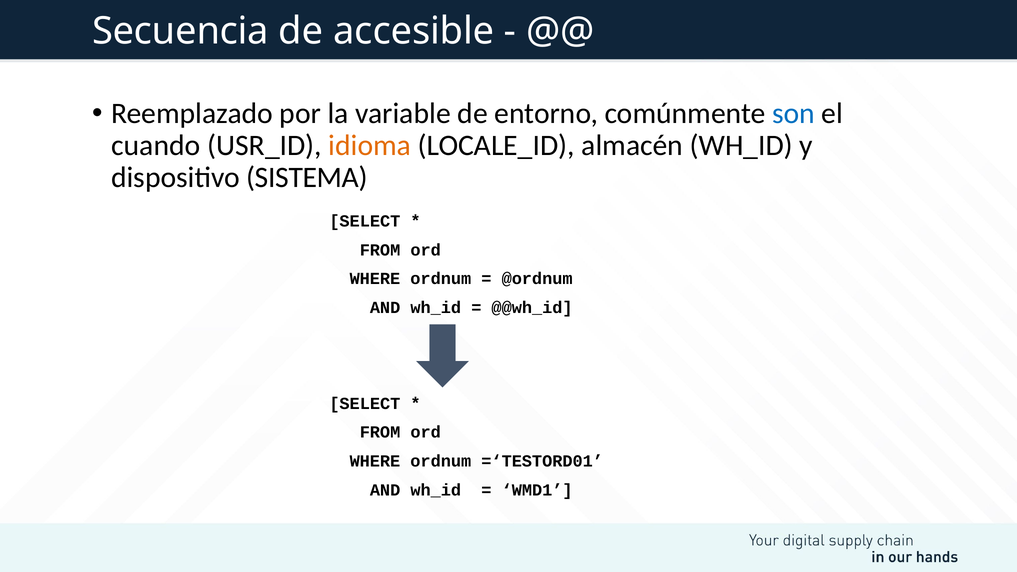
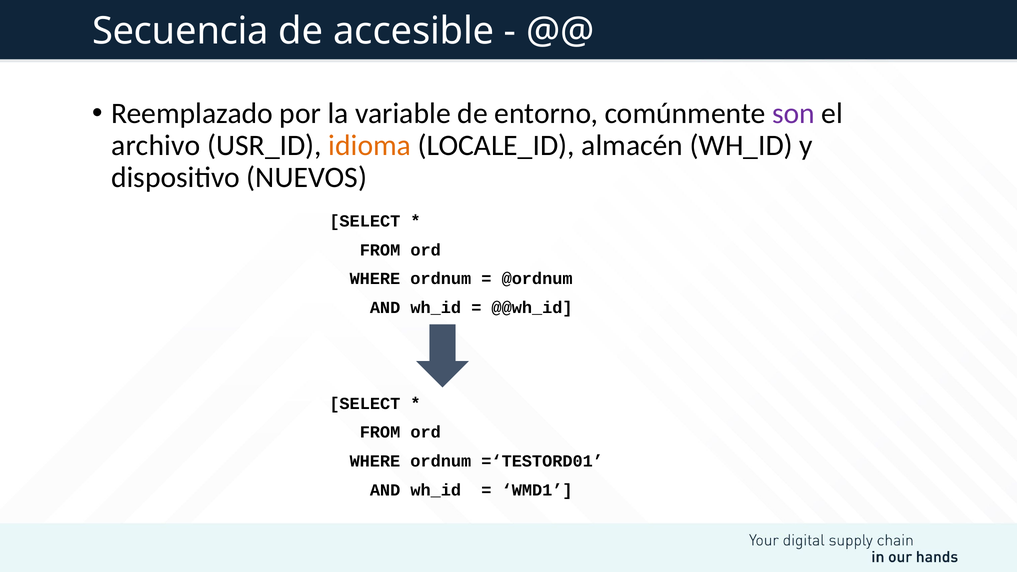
son colour: blue -> purple
cuando: cuando -> archivo
SISTEMA: SISTEMA -> NUEVOS
